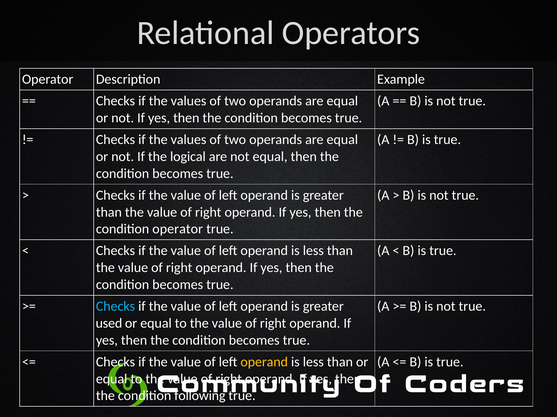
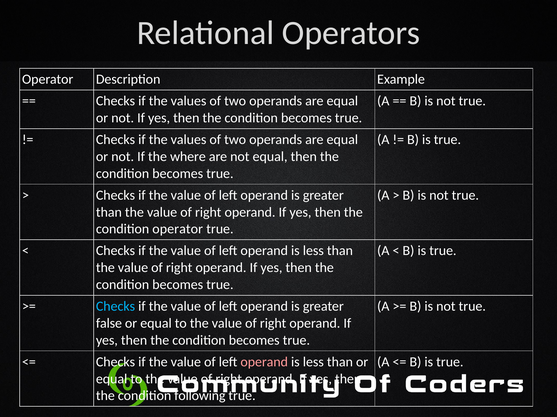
logical: logical -> where
used: used -> false
operand at (264, 362) colour: yellow -> pink
